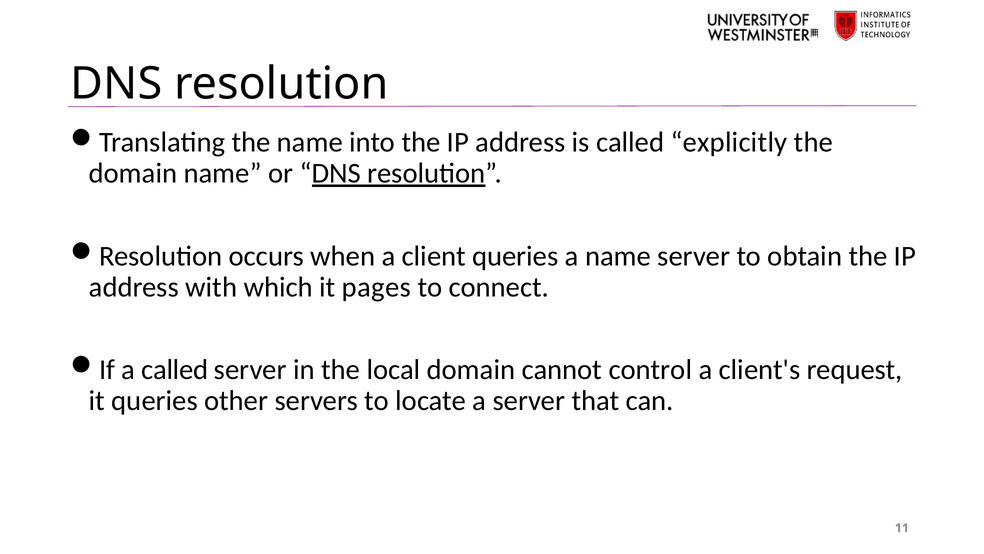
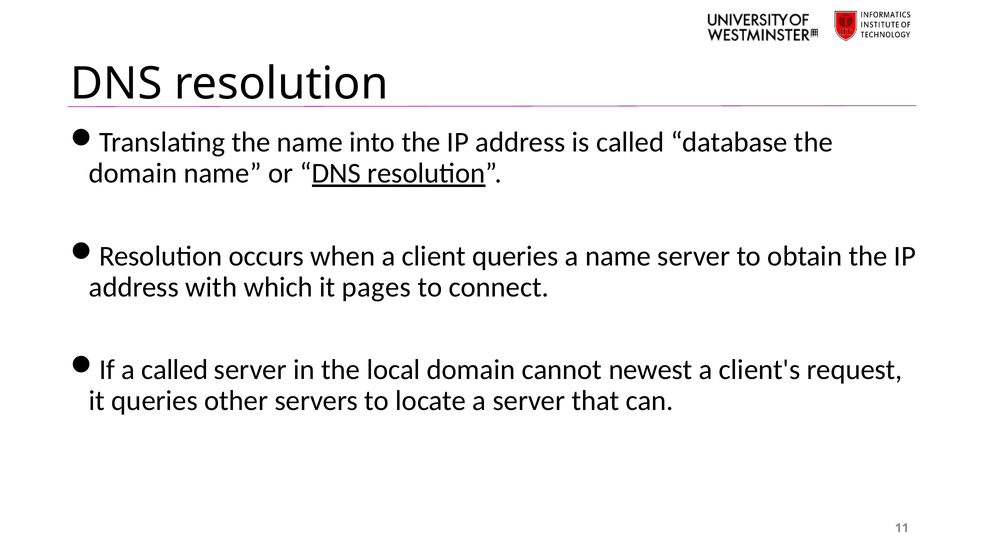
explicitly: explicitly -> database
control: control -> newest
